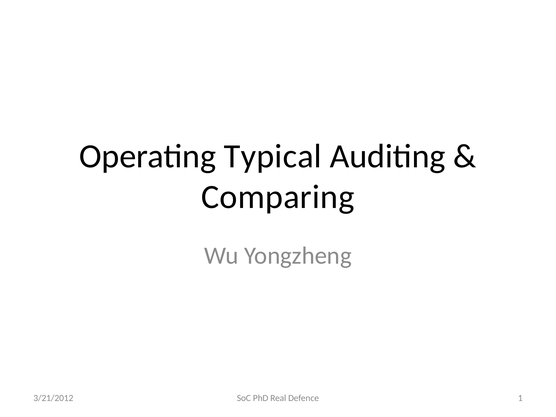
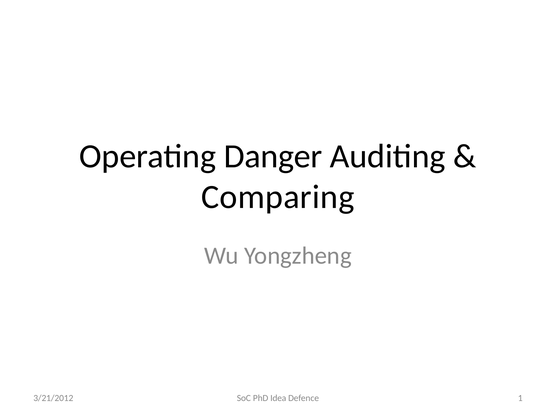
Typical: Typical -> Danger
Real: Real -> Idea
